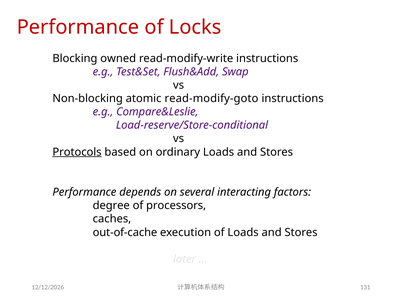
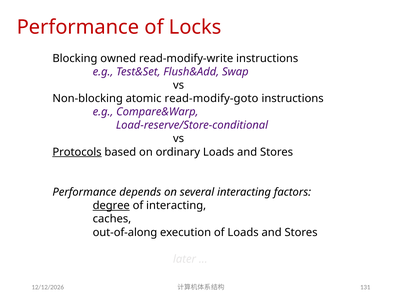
Compare&Leslie: Compare&Leslie -> Compare&Warp
degree underline: none -> present
of processors: processors -> interacting
out-of-cache: out-of-cache -> out-of-along
